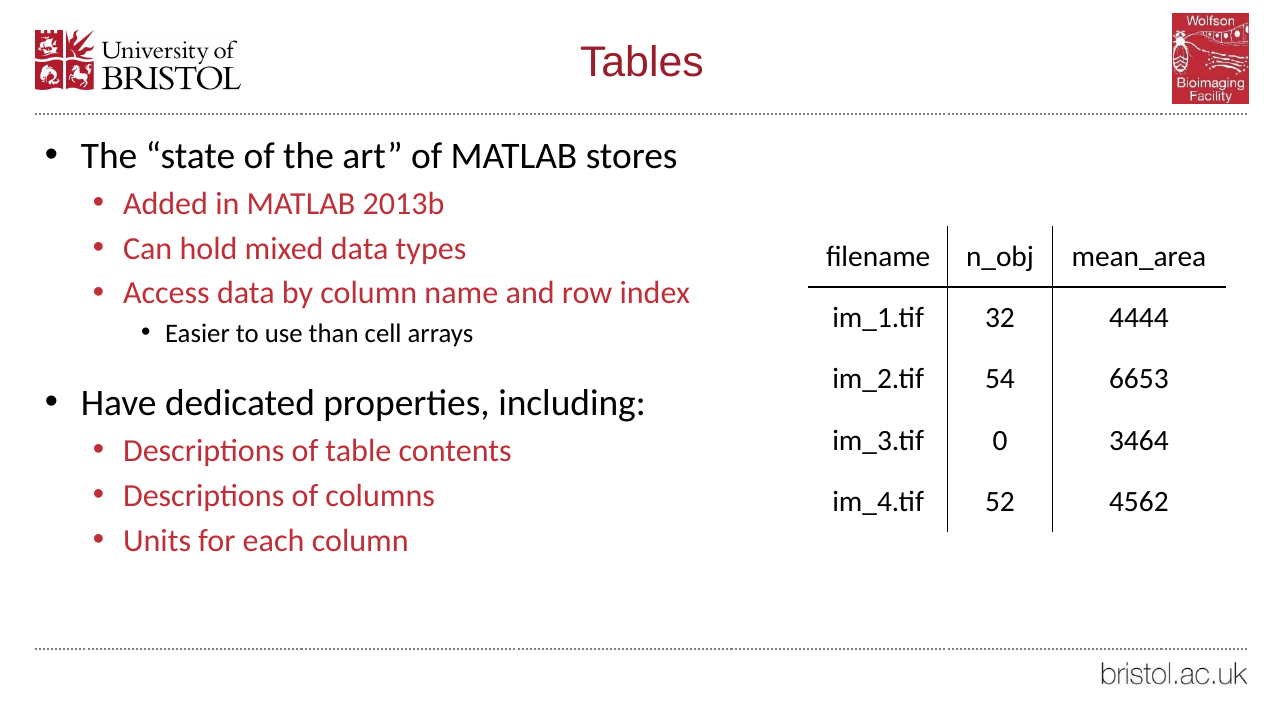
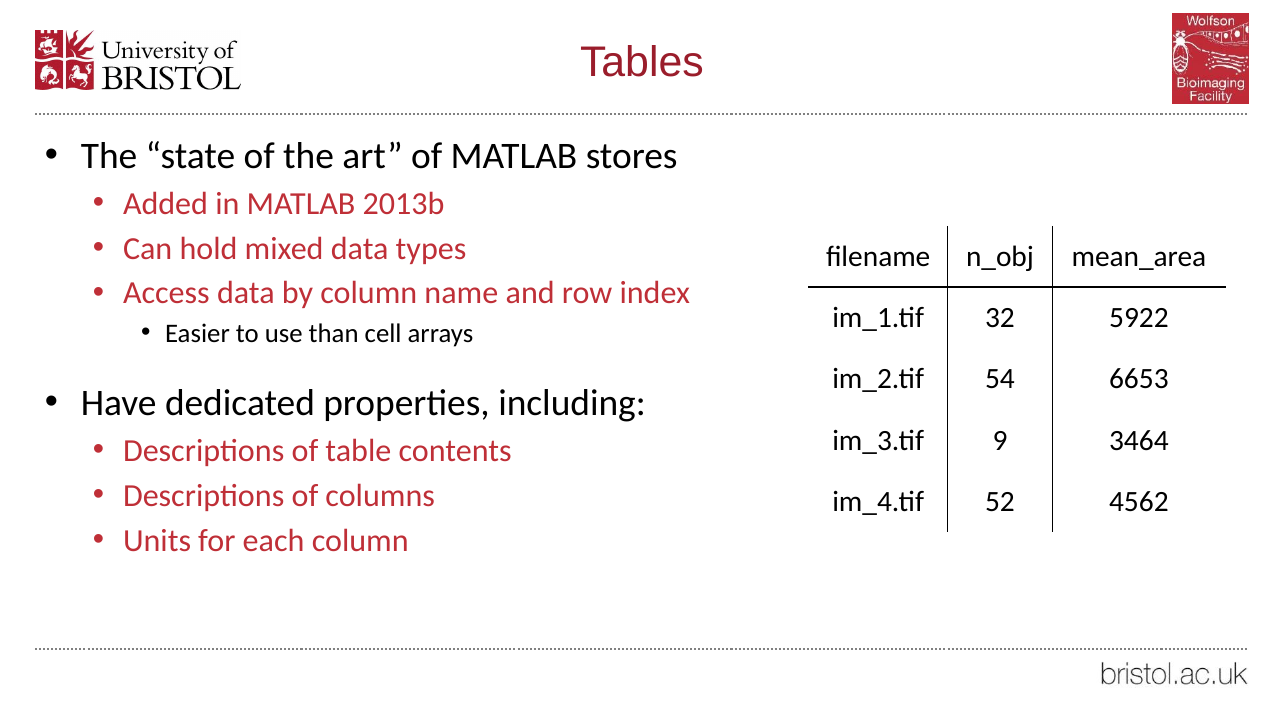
4444: 4444 -> 5922
0: 0 -> 9
